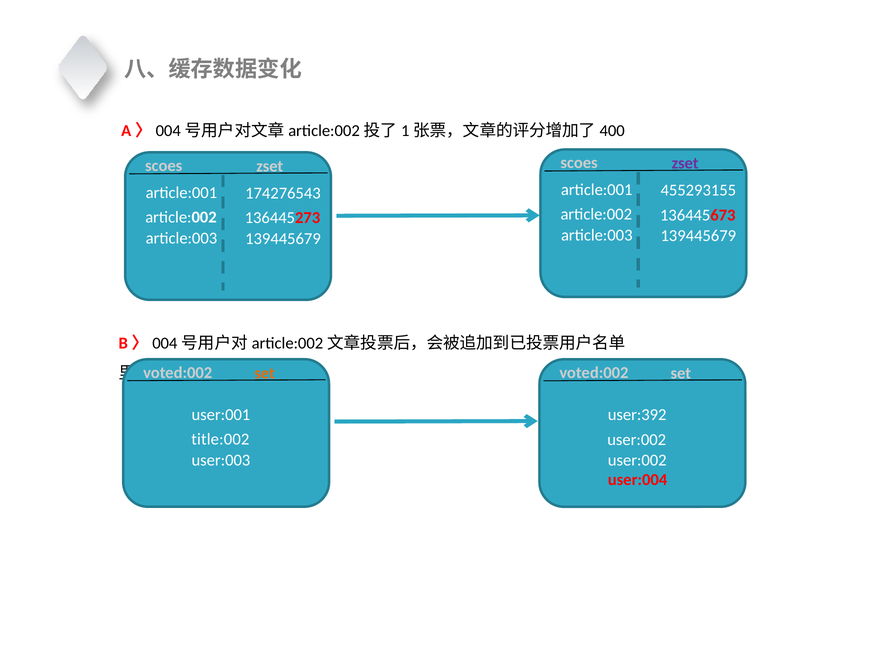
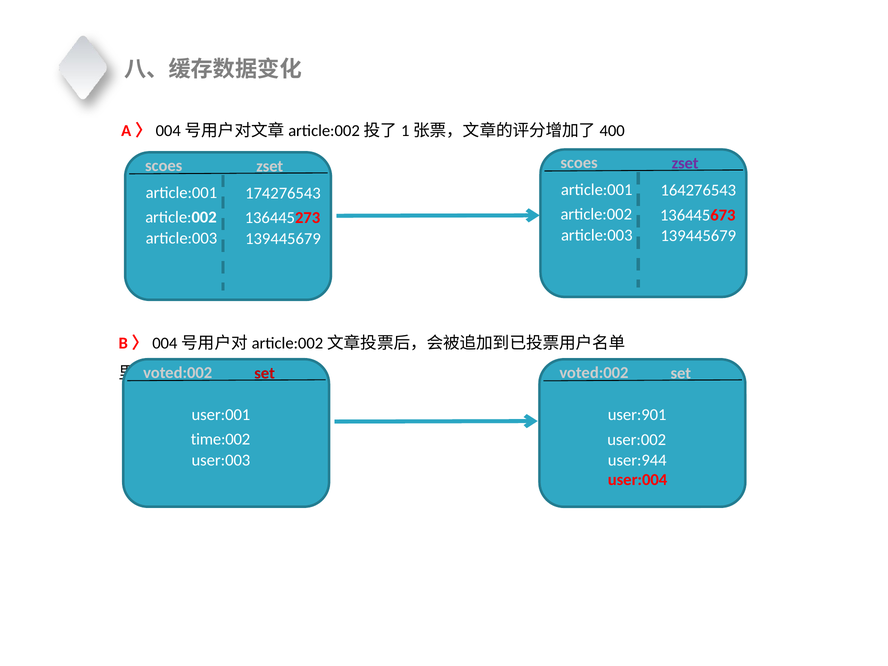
455293155: 455293155 -> 164276543
set at (265, 373) colour: orange -> red
user:392: user:392 -> user:901
title:002: title:002 -> time:002
user:002 at (637, 460): user:002 -> user:944
